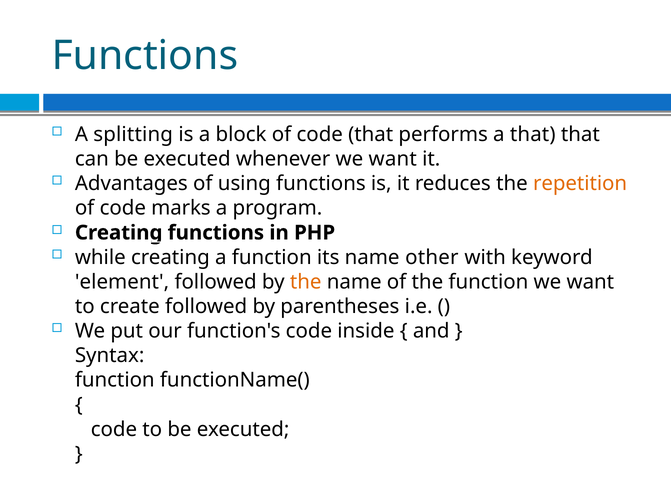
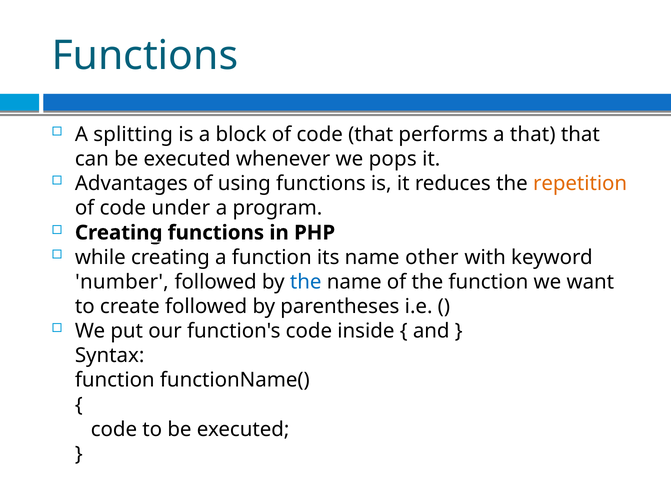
whenever we want: want -> pops
marks: marks -> under
element: element -> number
the at (306, 282) colour: orange -> blue
